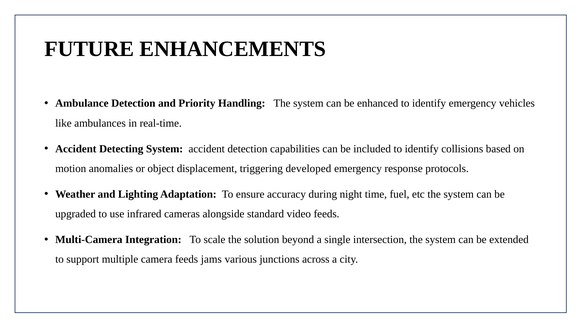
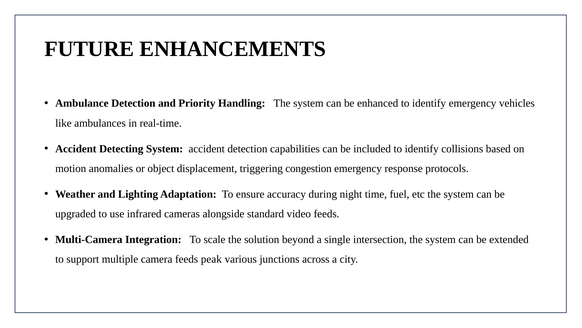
developed: developed -> congestion
jams: jams -> peak
